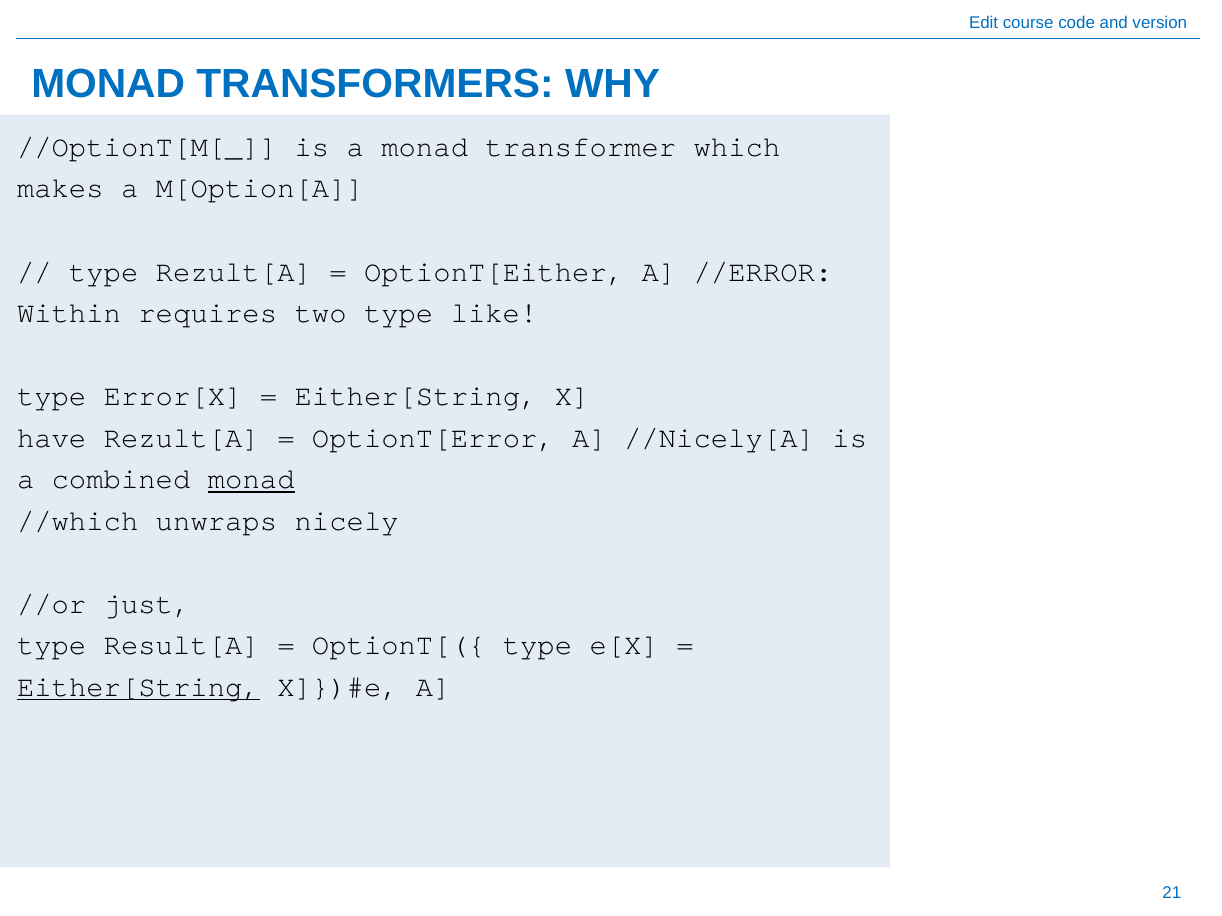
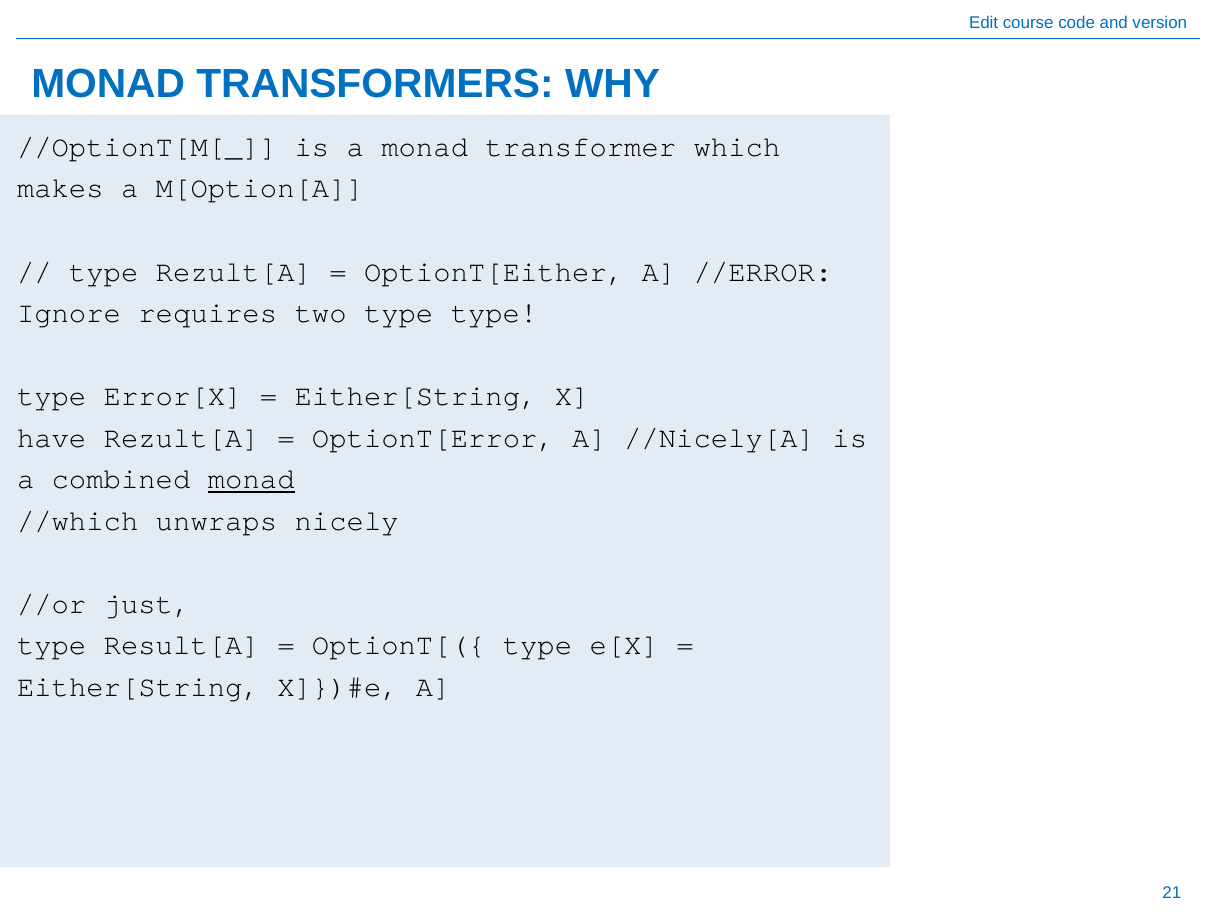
Within: Within -> Ignore
two type like: like -> type
Either[String at (138, 687) underline: present -> none
